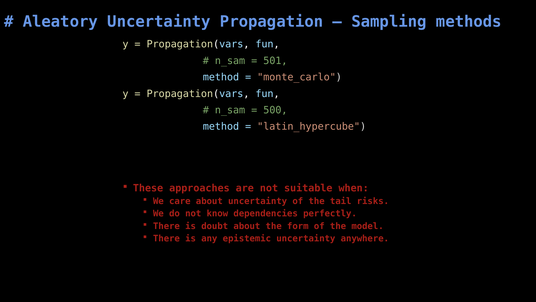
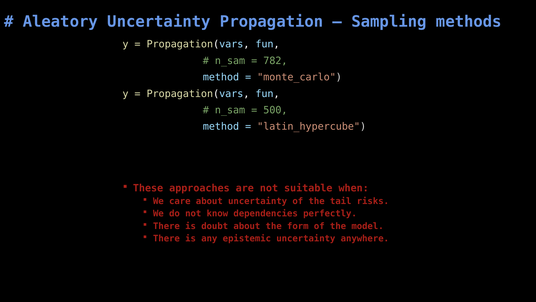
501: 501 -> 782
